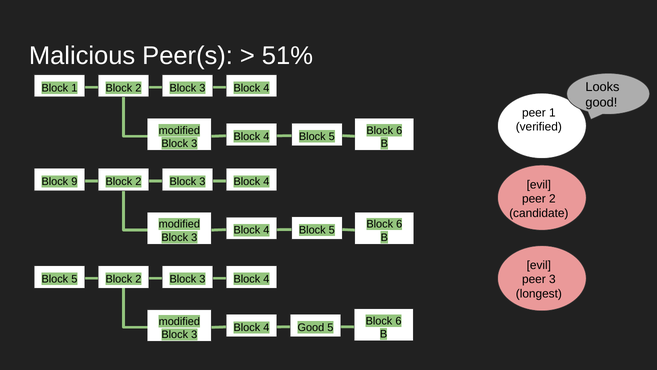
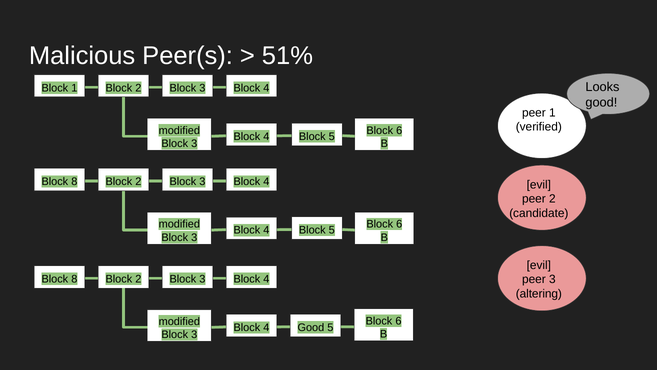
9 at (74, 182): 9 -> 8
5 at (74, 279): 5 -> 8
longest: longest -> altering
